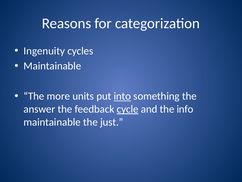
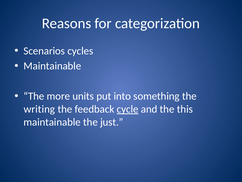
Ingenuity: Ingenuity -> Scenarios
into underline: present -> none
answer: answer -> writing
info: info -> this
